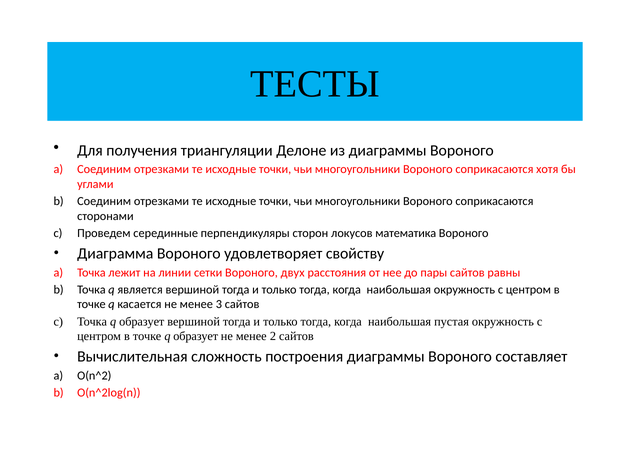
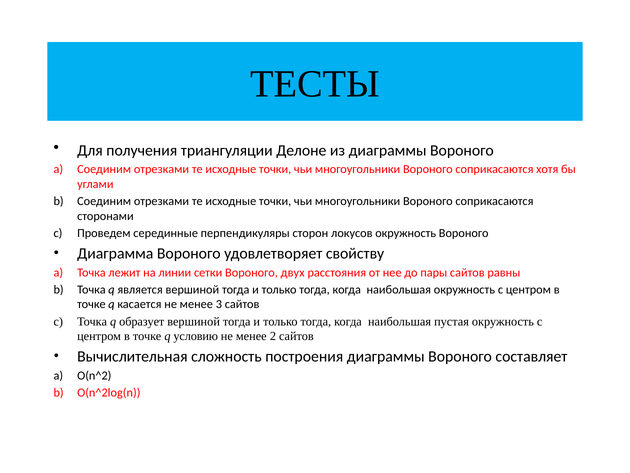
локусов математика: математика -> окружность
точке q образует: образует -> условию
